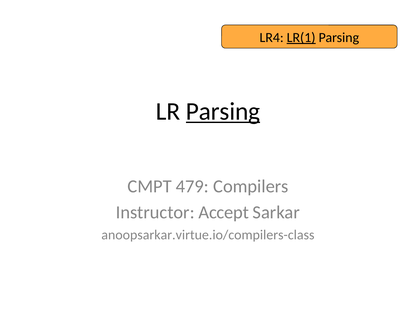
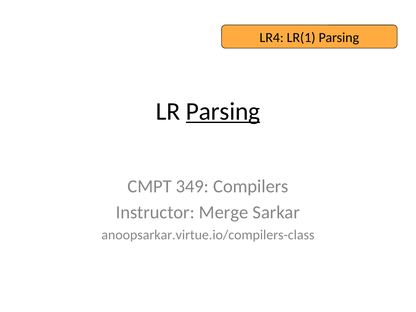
LR(1 underline: present -> none
479: 479 -> 349
Accept: Accept -> Merge
